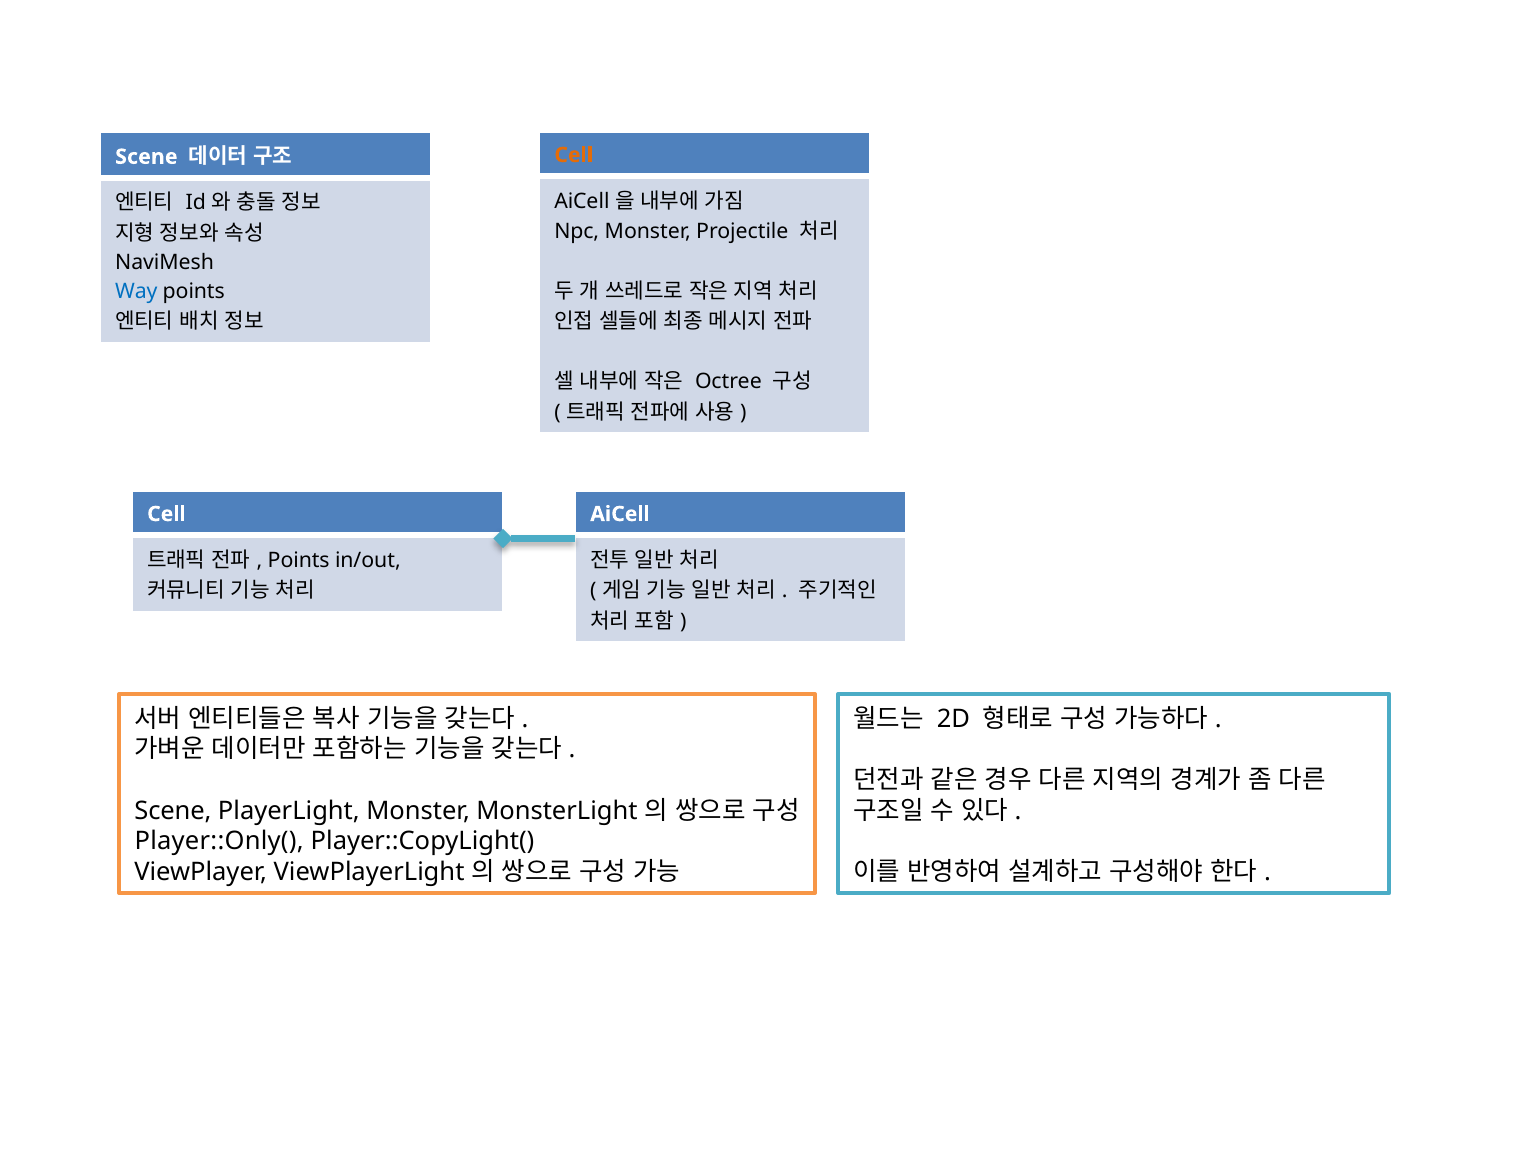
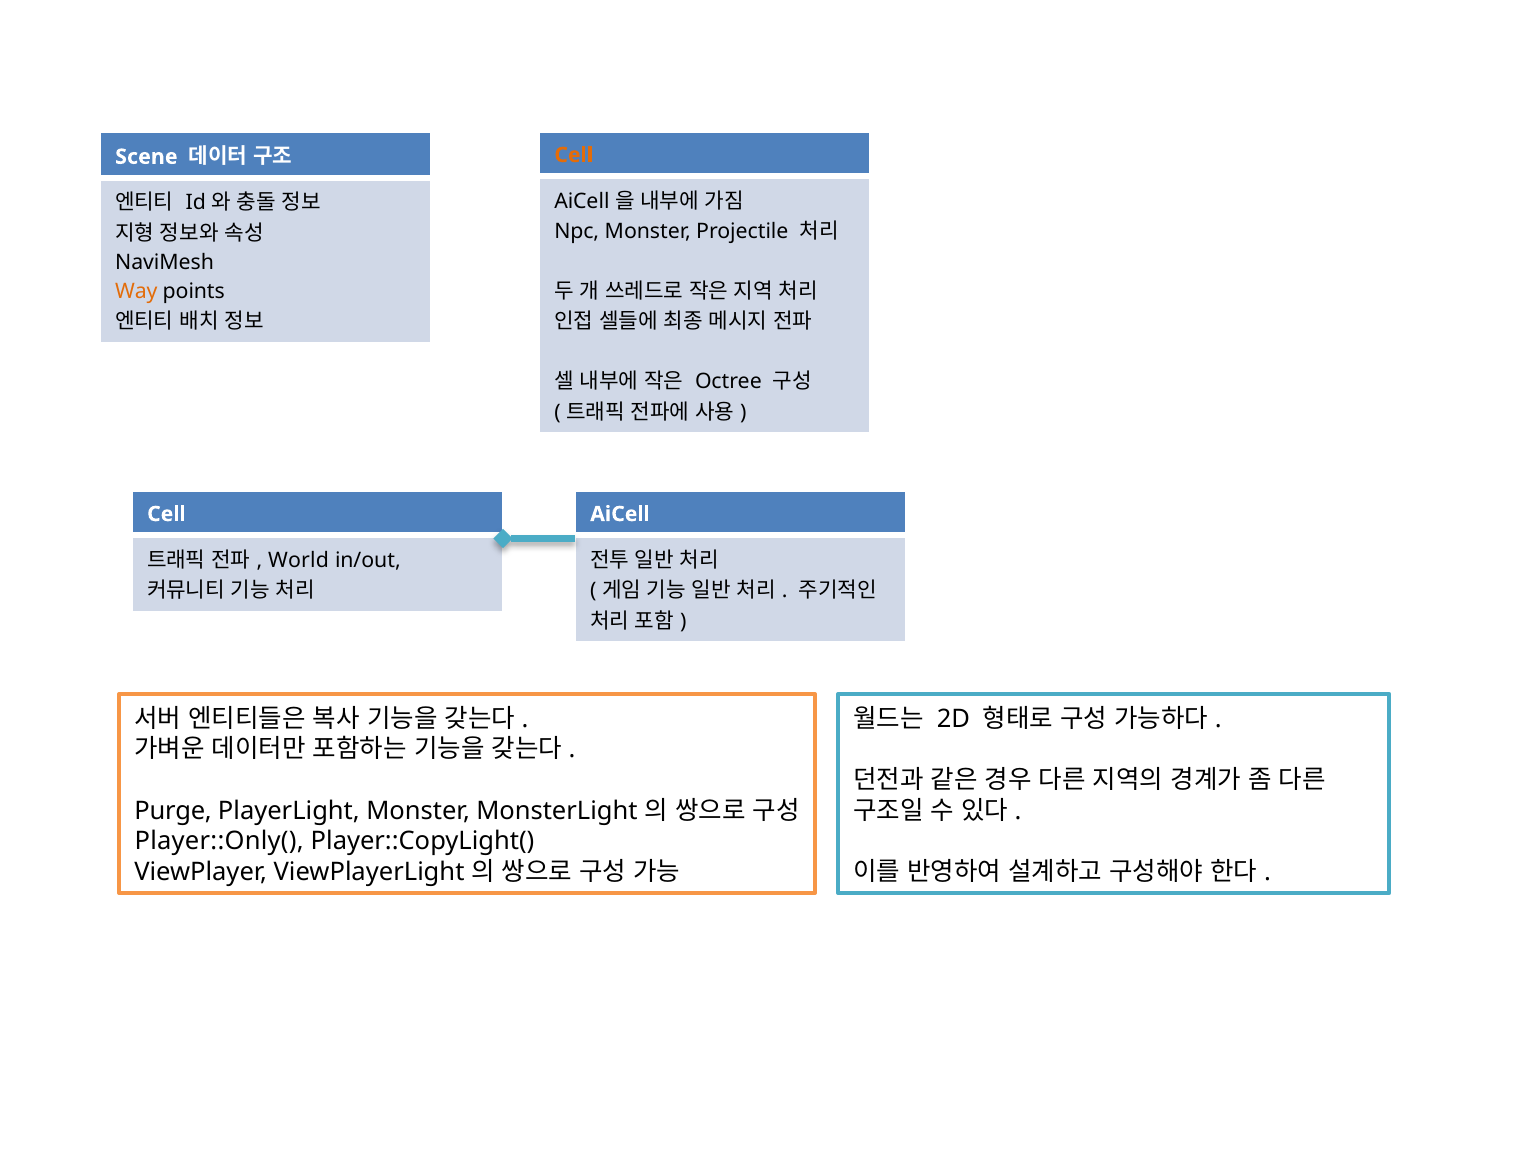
Way colour: blue -> orange
Points at (299, 560): Points -> World
Scene at (173, 811): Scene -> Purge
